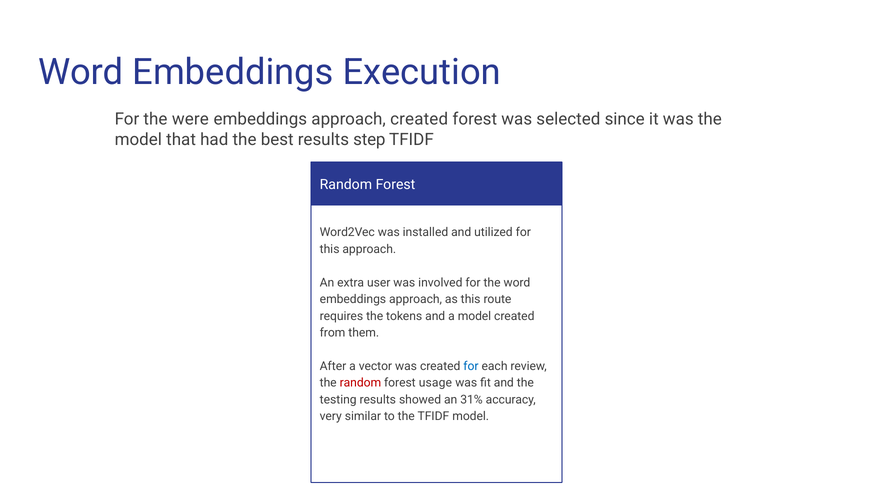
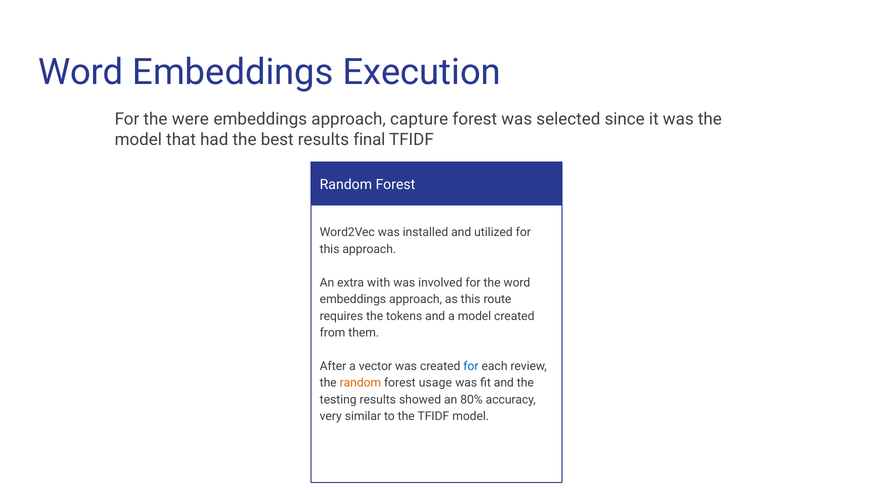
approach created: created -> capture
step: step -> final
user: user -> with
random at (360, 383) colour: red -> orange
31%: 31% -> 80%
